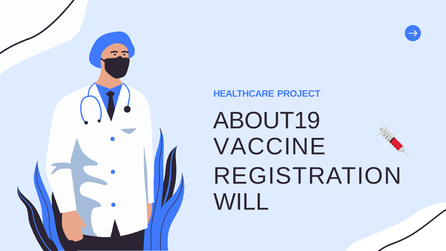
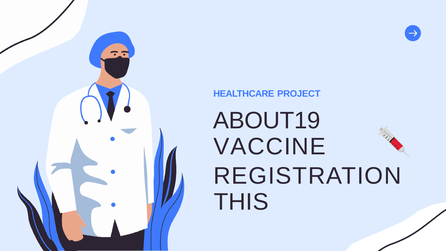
WILL: WILL -> THIS
